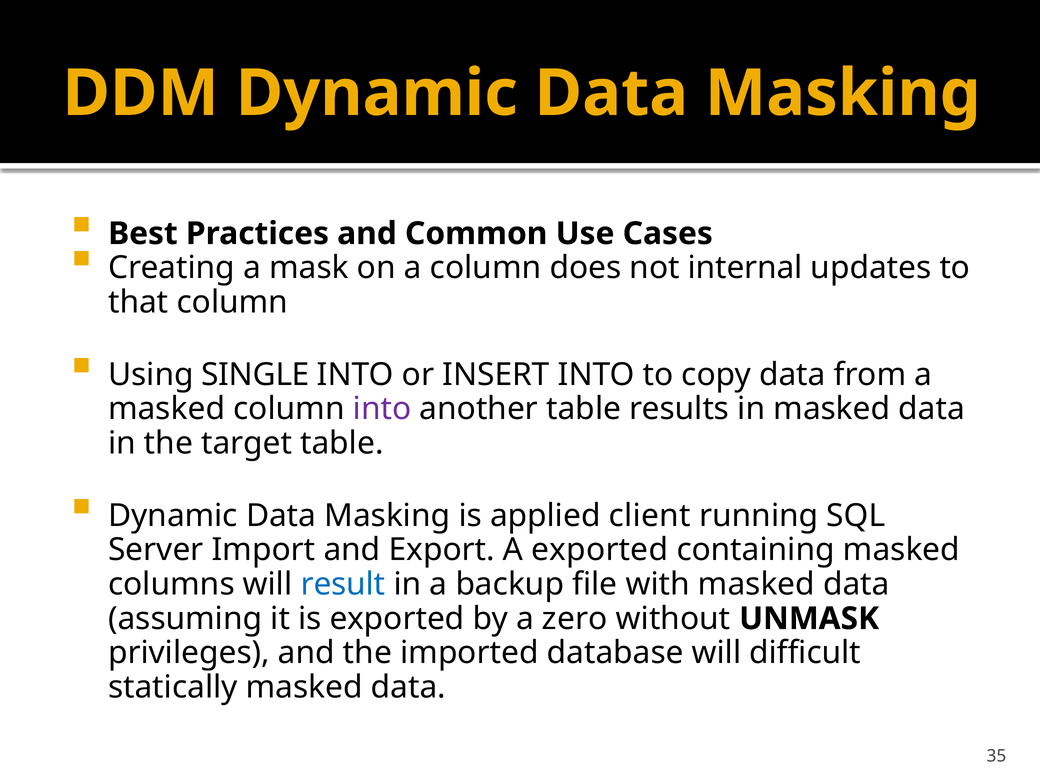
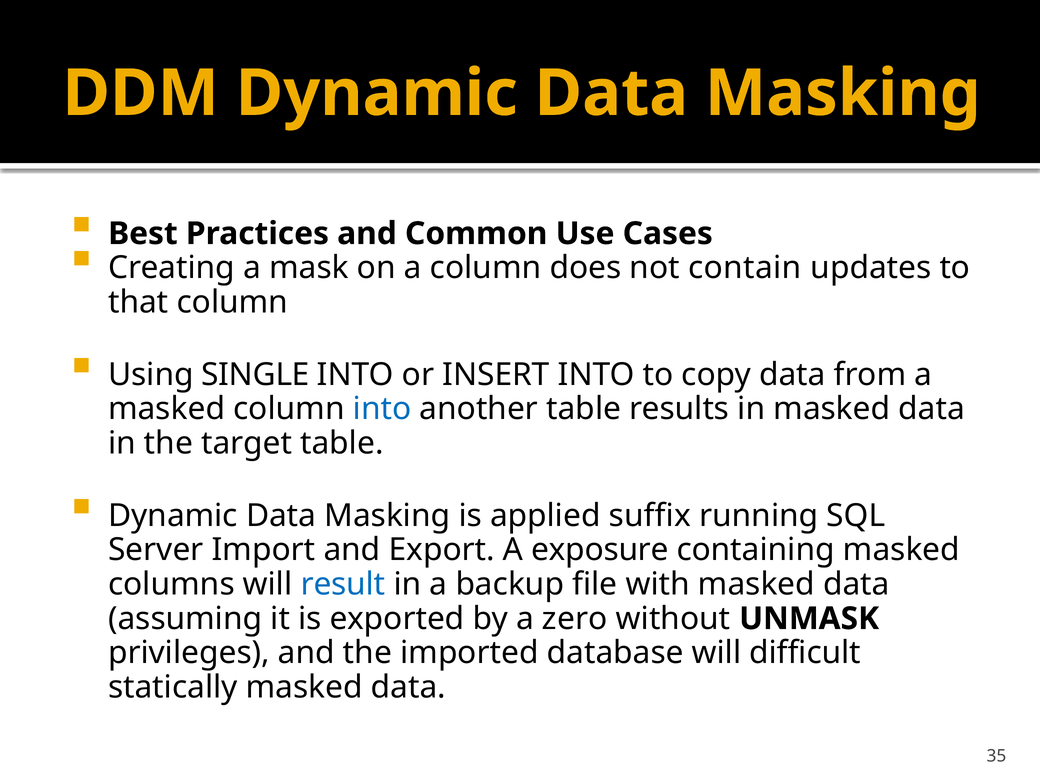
internal: internal -> contain
into at (382, 409) colour: purple -> blue
client: client -> suffix
A exported: exported -> exposure
